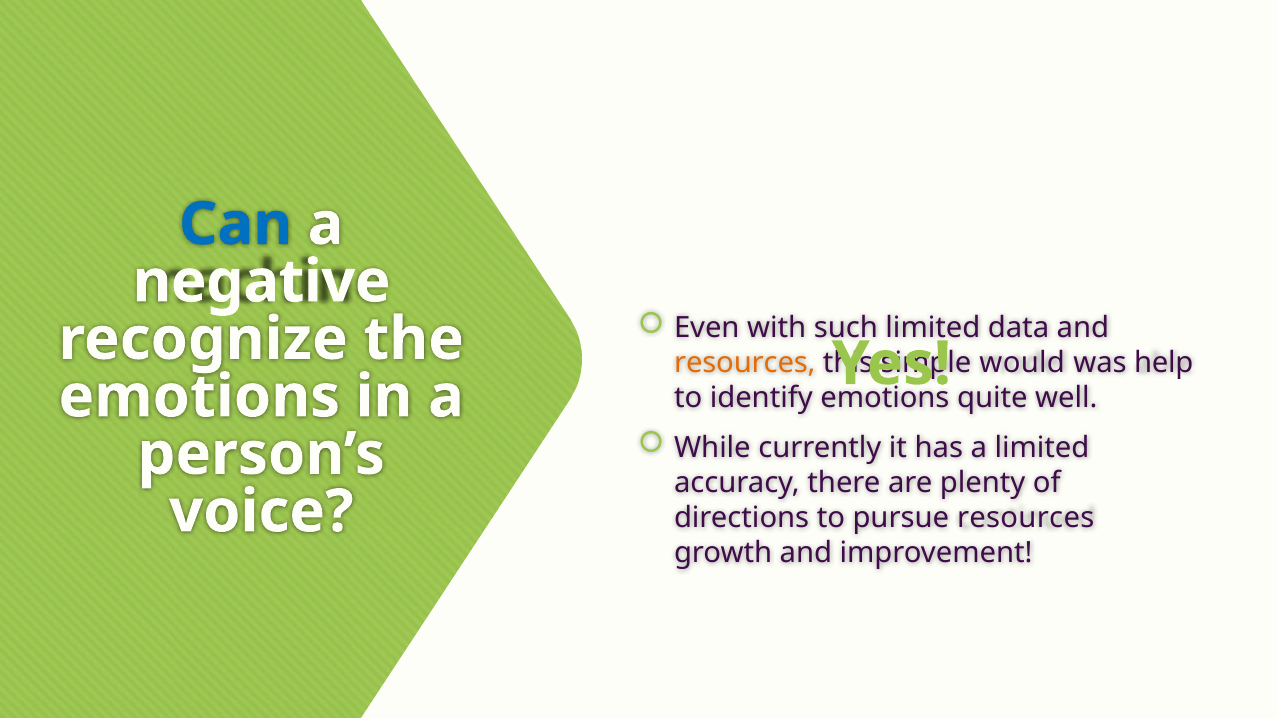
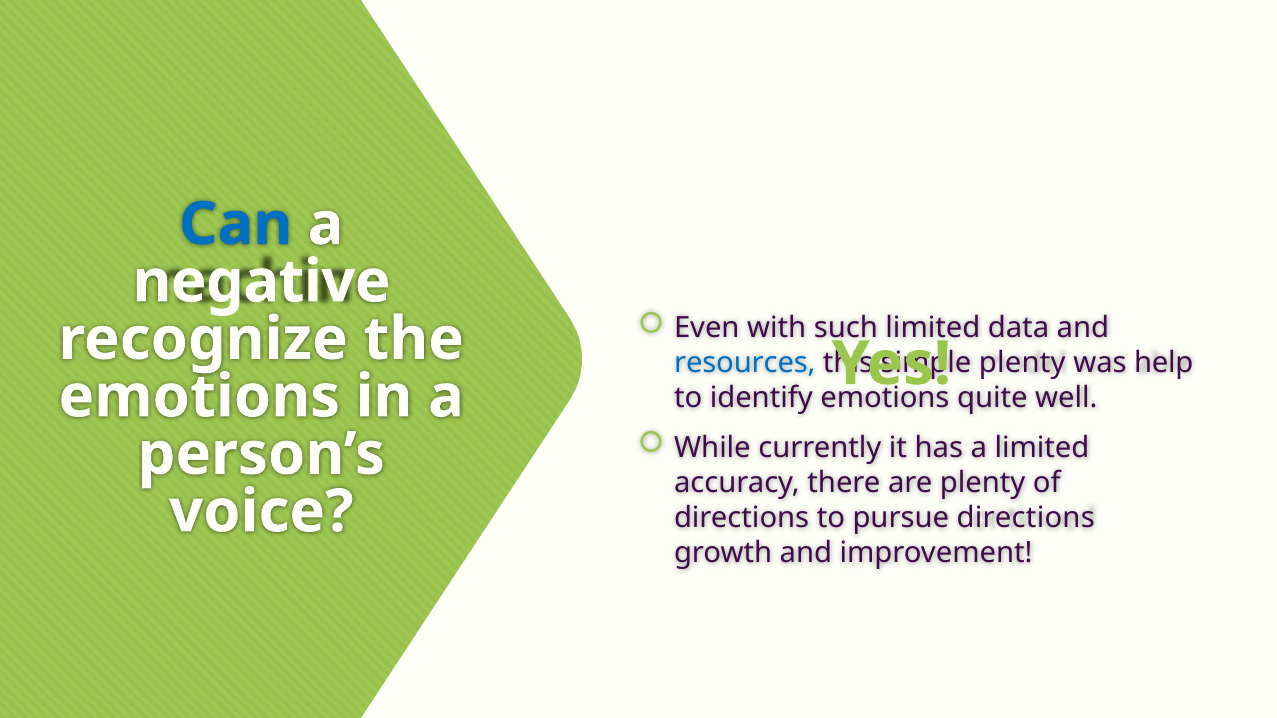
resources at (745, 363) colour: orange -> blue
would at (1022, 363): would -> plenty
pursue resources: resources -> directions
